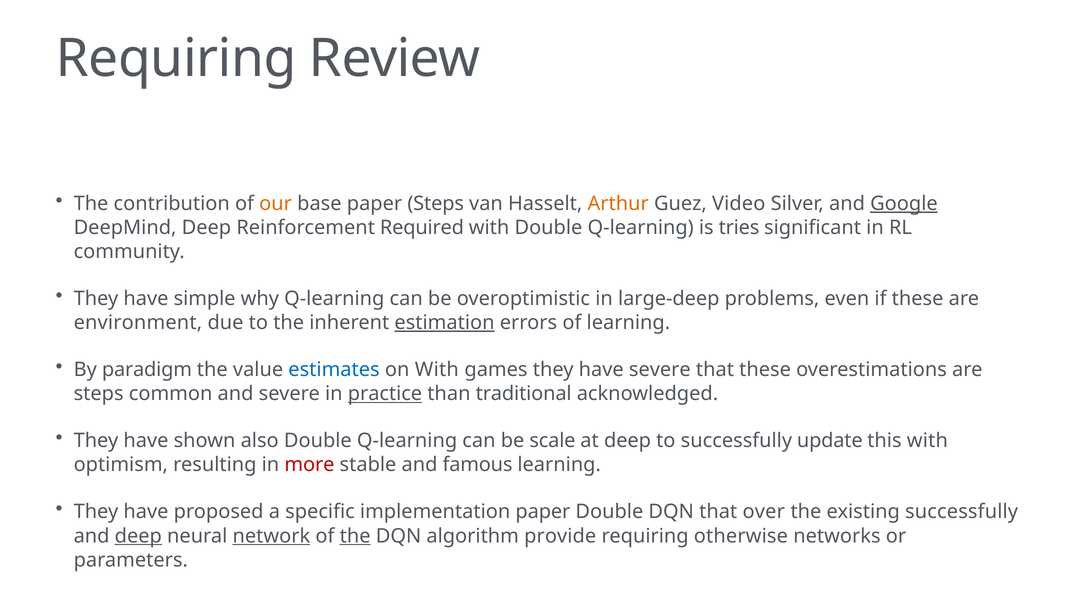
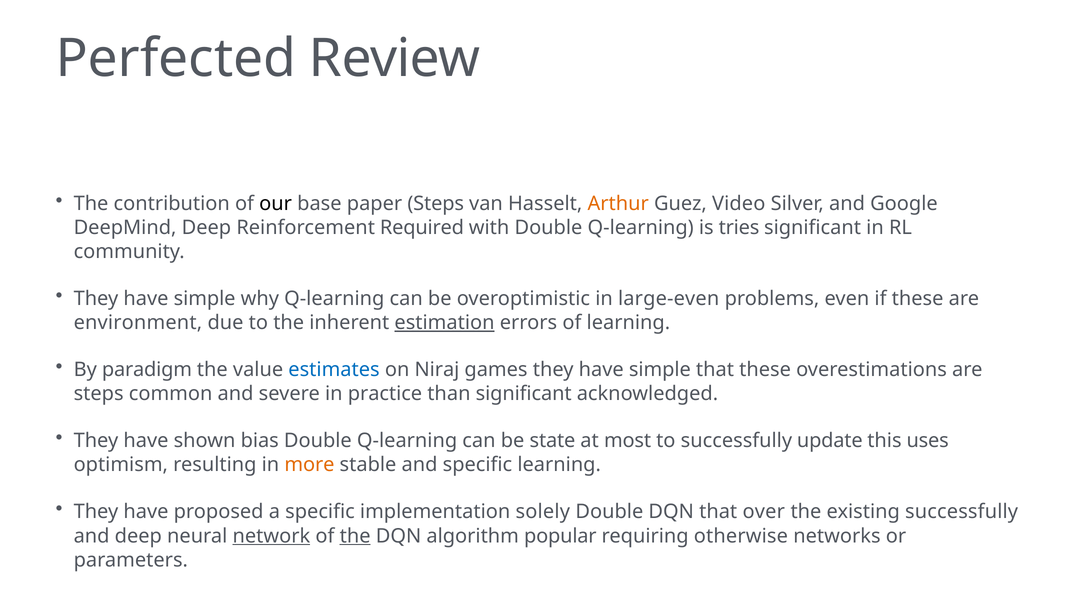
Requiring at (176, 59): Requiring -> Perfected
our colour: orange -> black
Google underline: present -> none
large-deep: large-deep -> large-even
on With: With -> Niraj
games they have severe: severe -> simple
practice underline: present -> none
than traditional: traditional -> significant
also: also -> bias
scale: scale -> state
at deep: deep -> most
this with: with -> uses
more colour: red -> orange
and famous: famous -> specific
implementation paper: paper -> solely
deep at (138, 536) underline: present -> none
provide: provide -> popular
